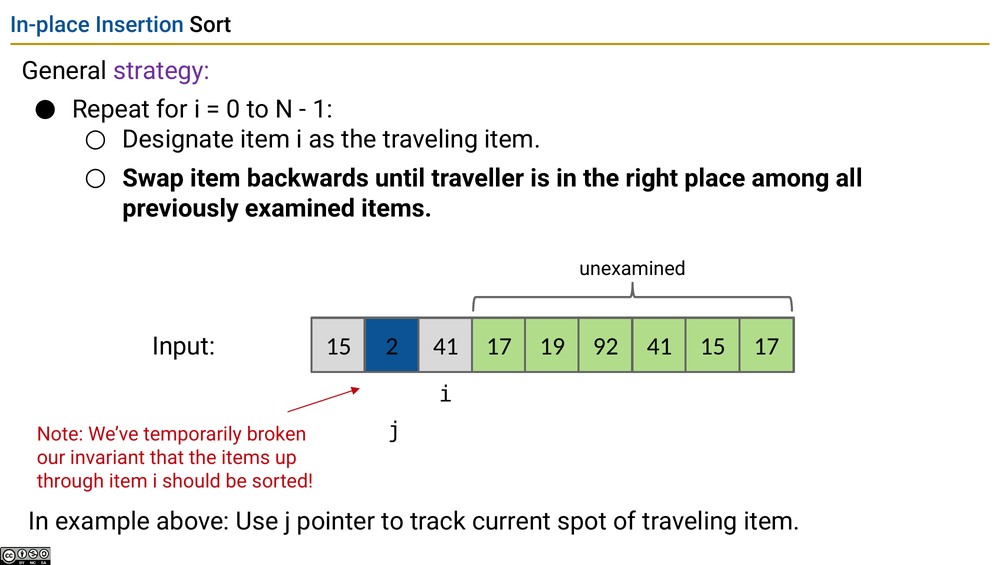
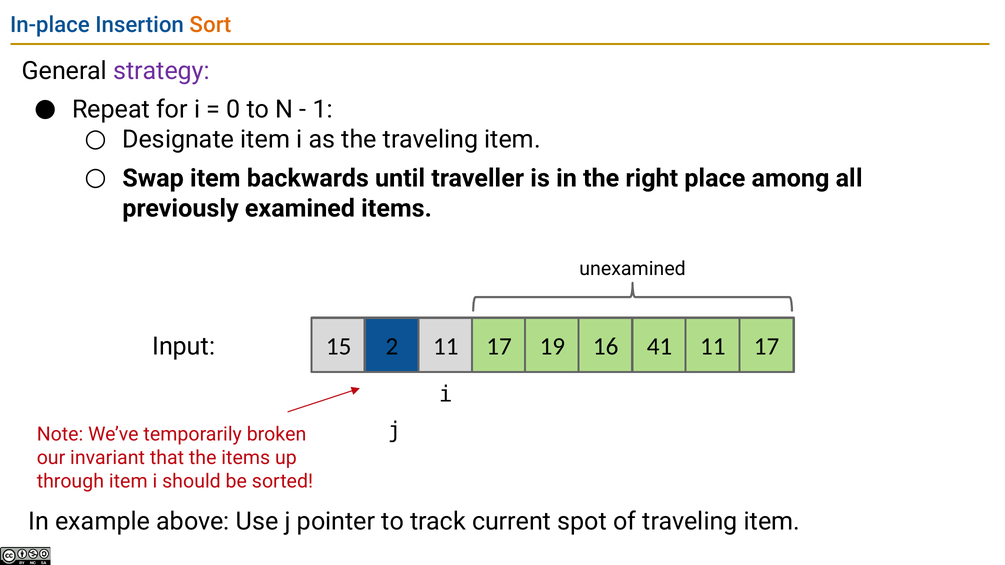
Sort colour: black -> orange
2 41: 41 -> 11
92: 92 -> 16
41 15: 15 -> 11
